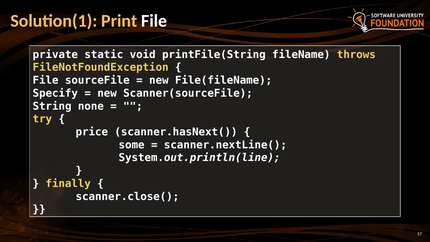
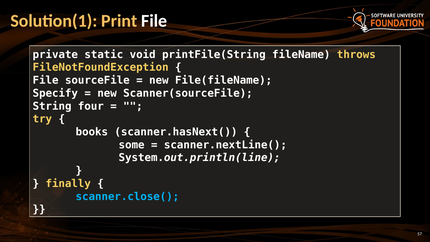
none: none -> four
price: price -> books
scanner.close( colour: white -> light blue
